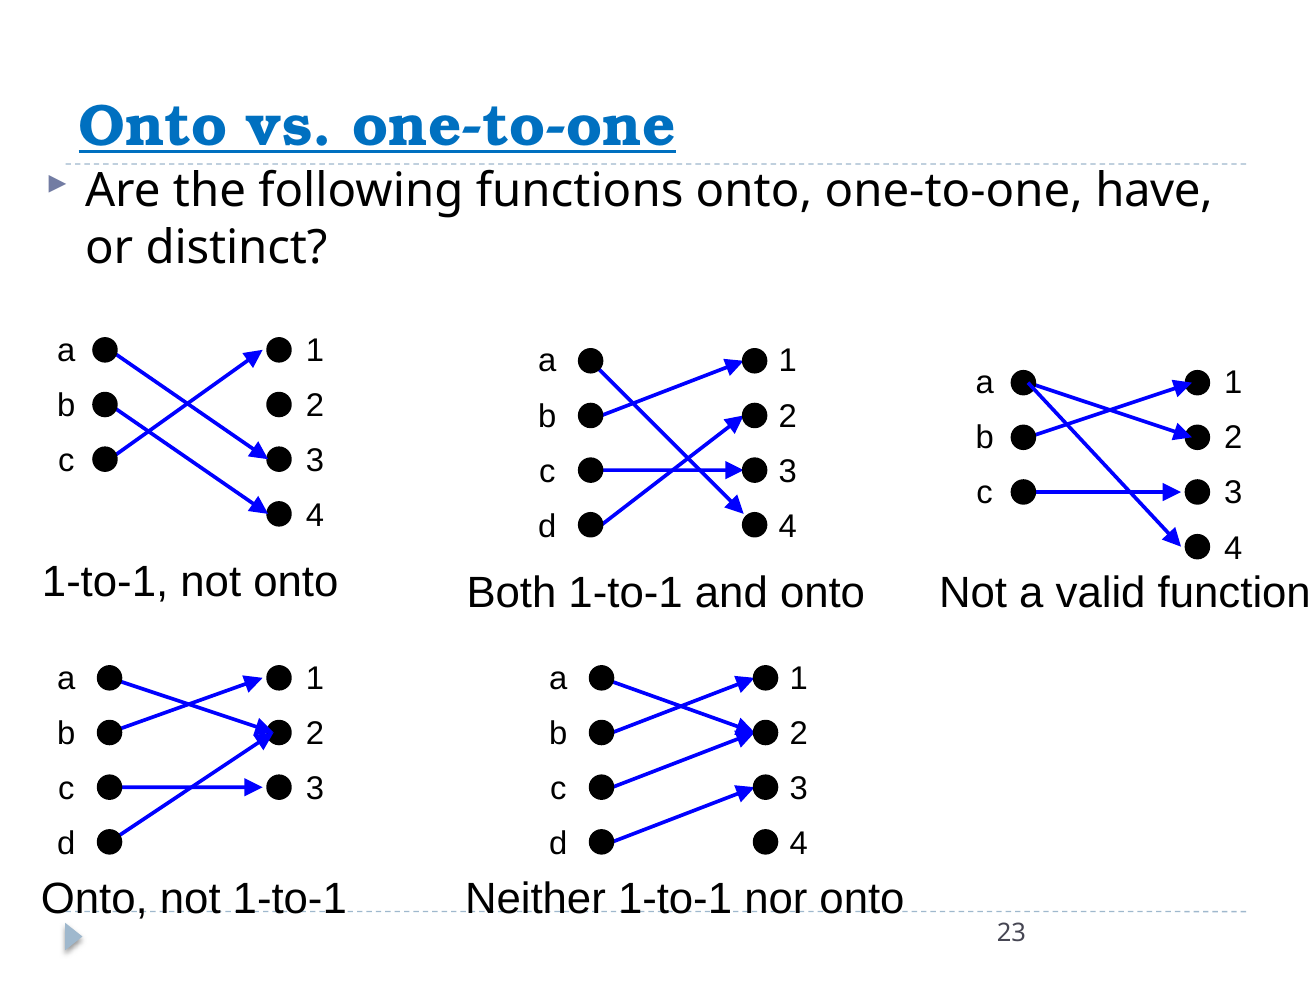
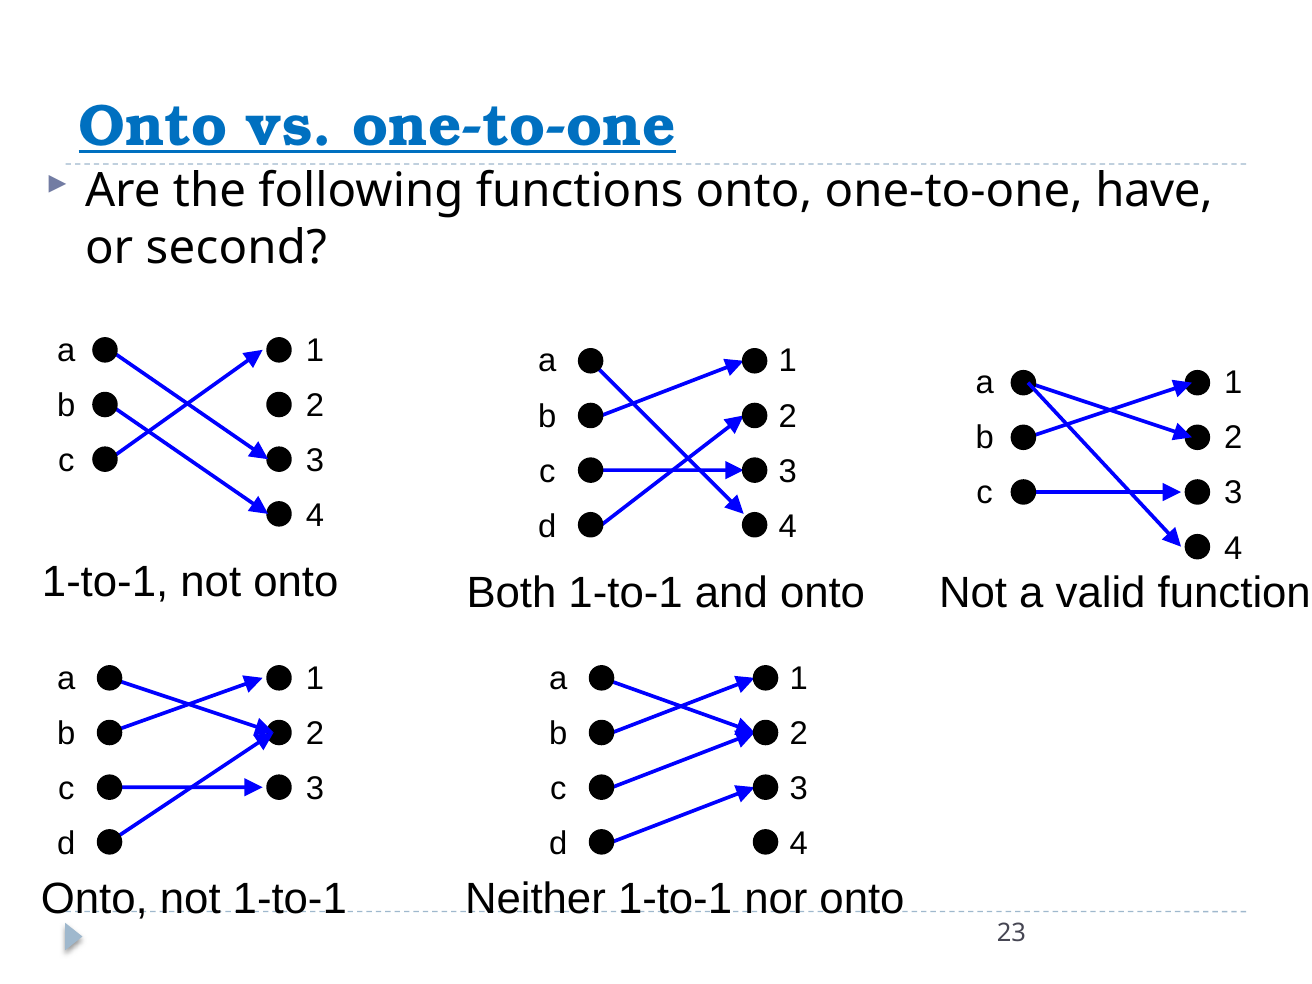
distinct: distinct -> second
